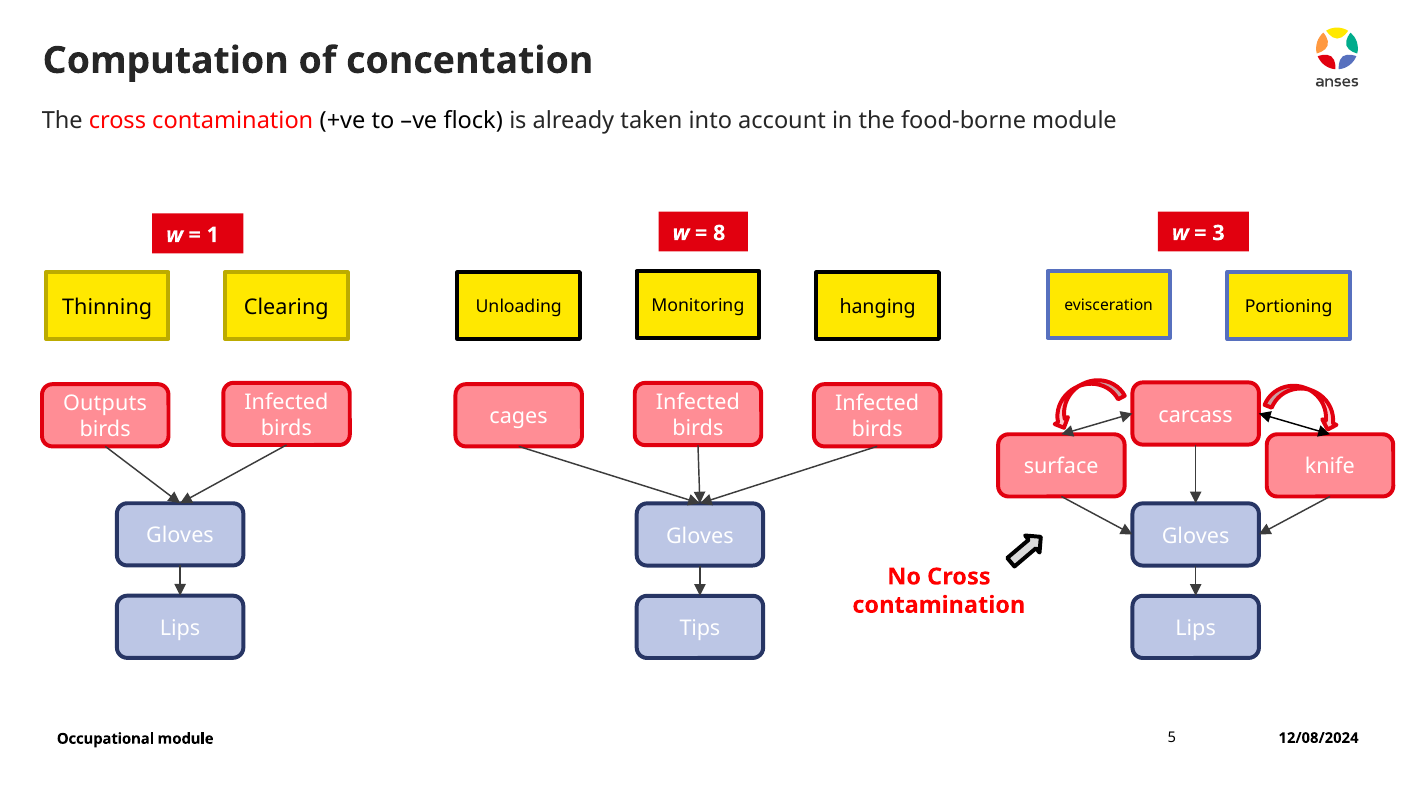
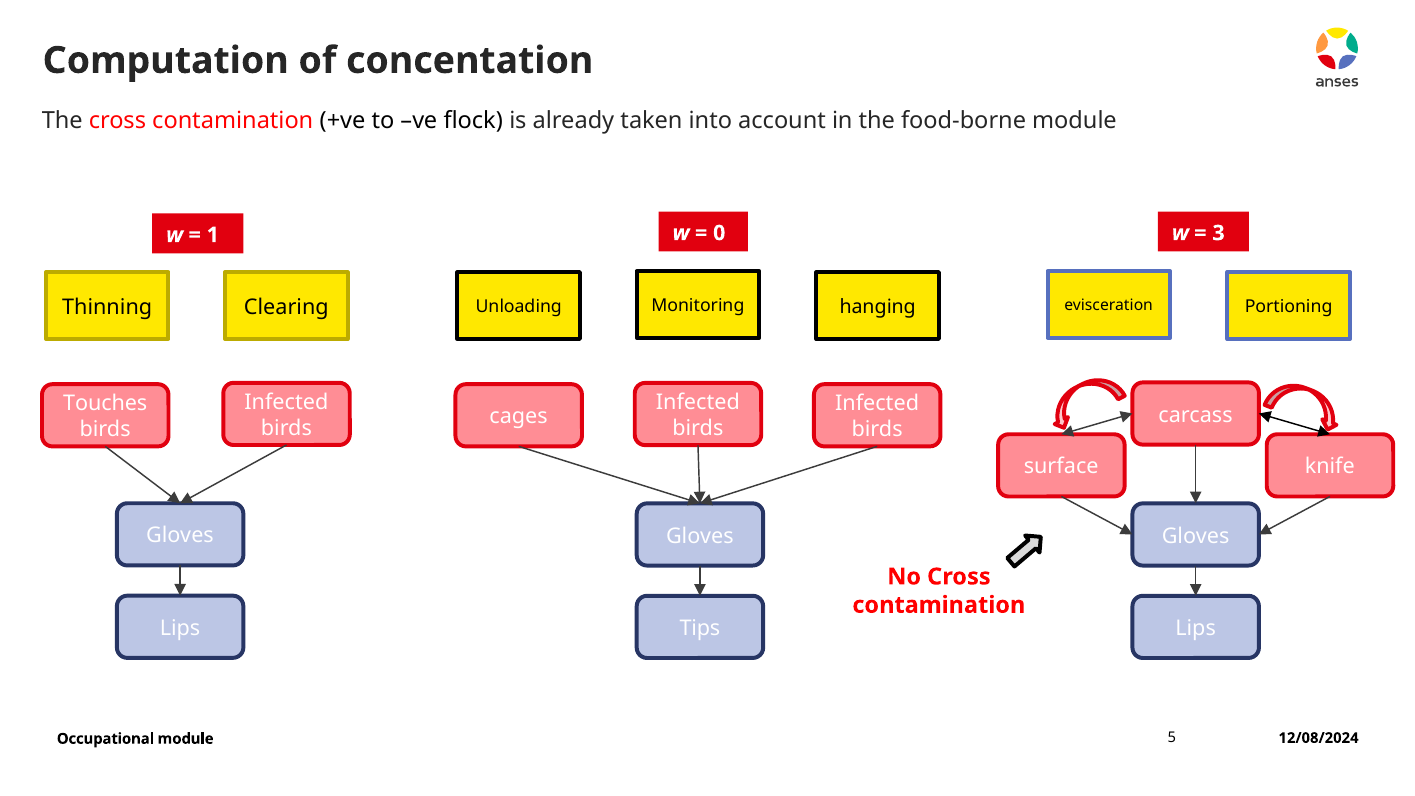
8: 8 -> 0
Outputs: Outputs -> Touches
